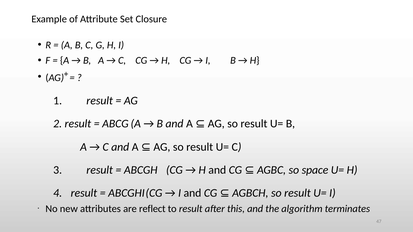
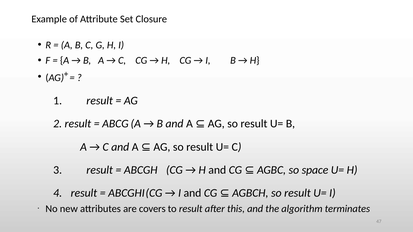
reflect: reflect -> covers
